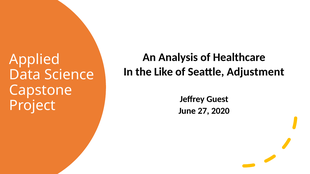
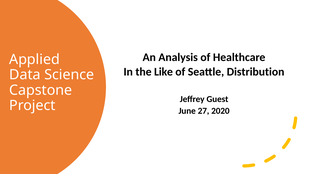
Adjustment: Adjustment -> Distribution
